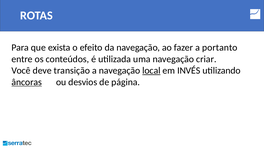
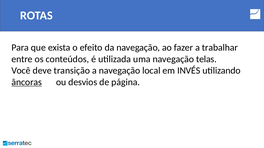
portanto: portanto -> trabalhar
criar: criar -> telas
local underline: present -> none
